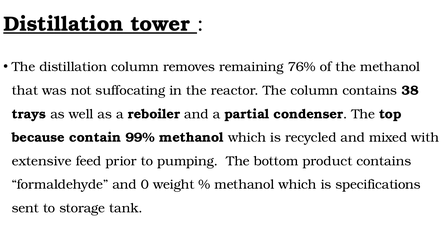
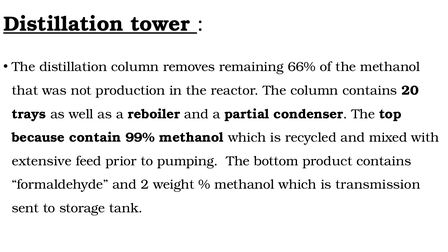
76%: 76% -> 66%
suffocating: suffocating -> production
38: 38 -> 20
0: 0 -> 2
specifications: specifications -> transmission
